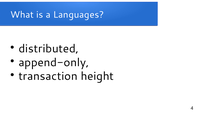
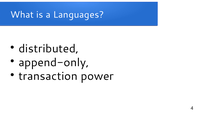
height: height -> power
